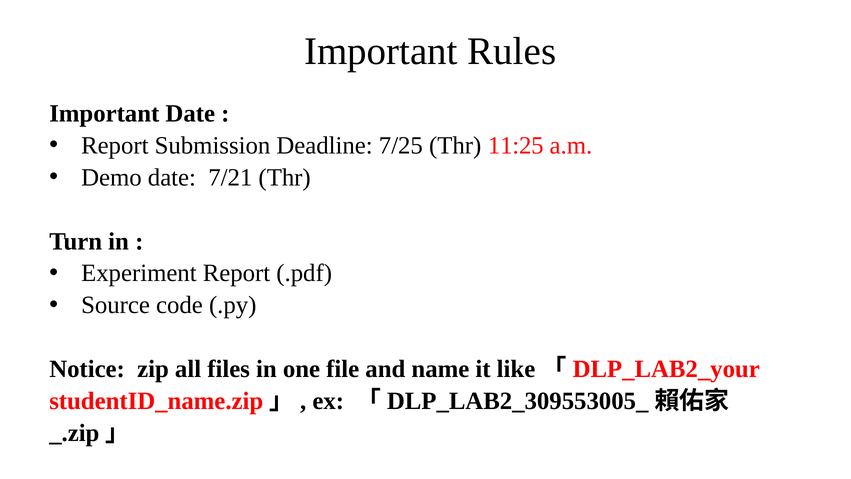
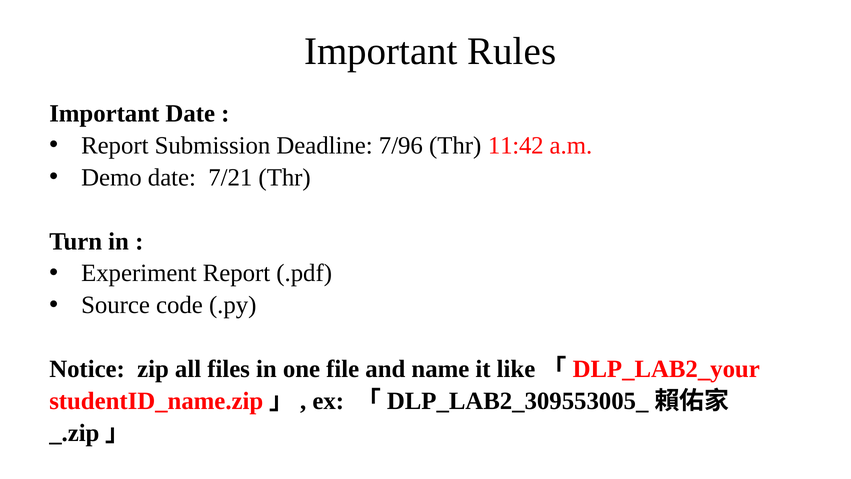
7/25: 7/25 -> 7/96
11:25: 11:25 -> 11:42
